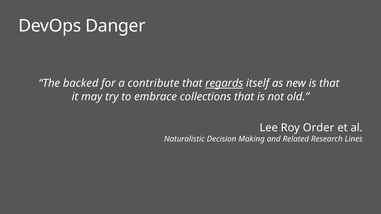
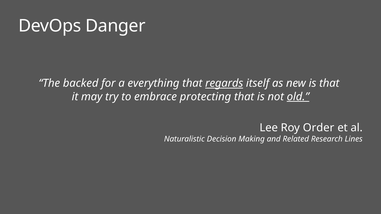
contribute: contribute -> everything
collections: collections -> protecting
old underline: none -> present
